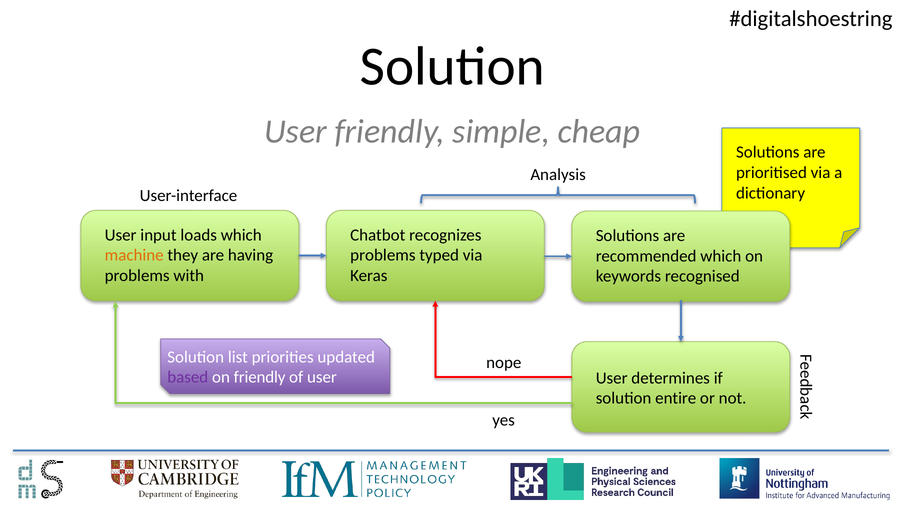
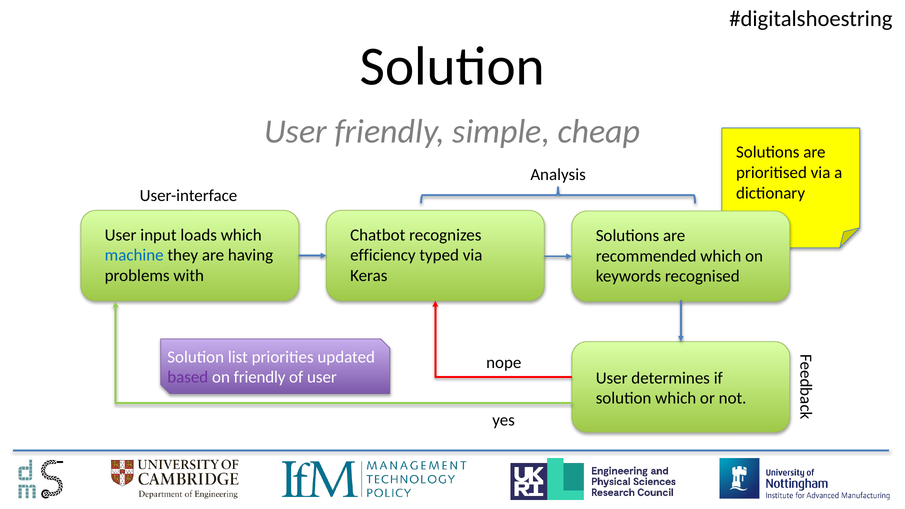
machine colour: orange -> blue
problems at (383, 255): problems -> efficiency
solution entire: entire -> which
